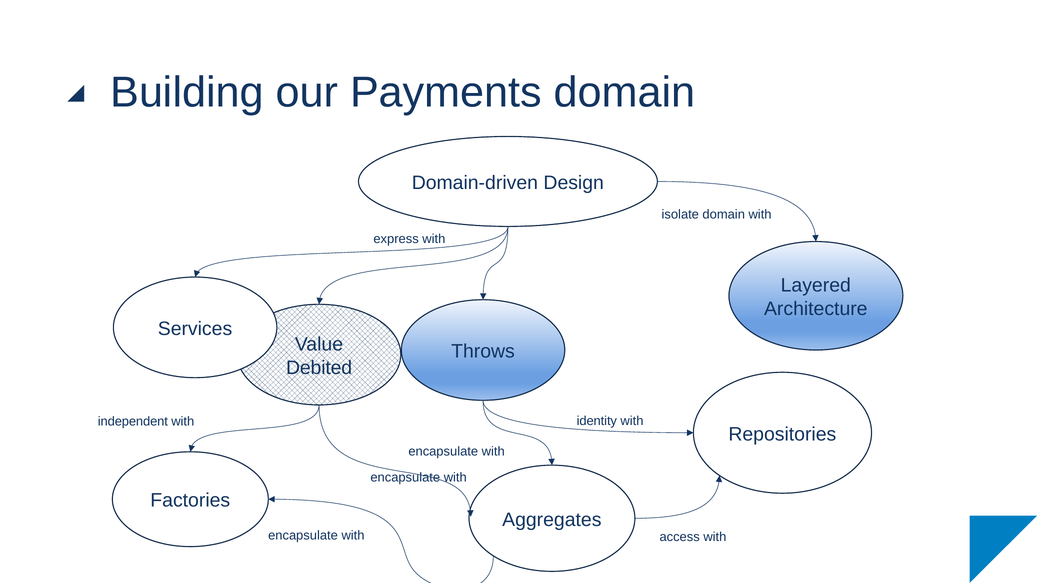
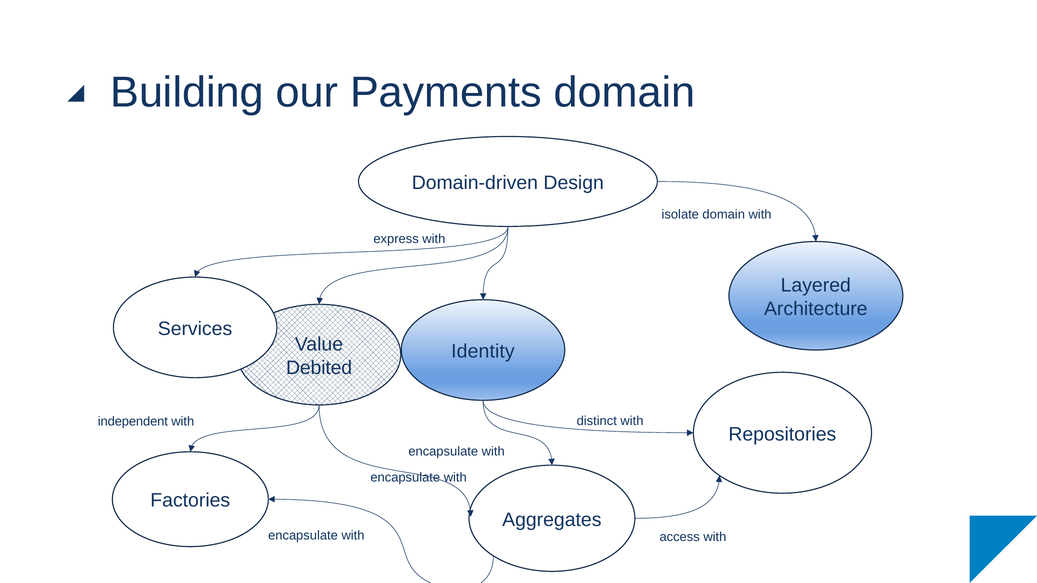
Throws: Throws -> Identity
identity: identity -> distinct
